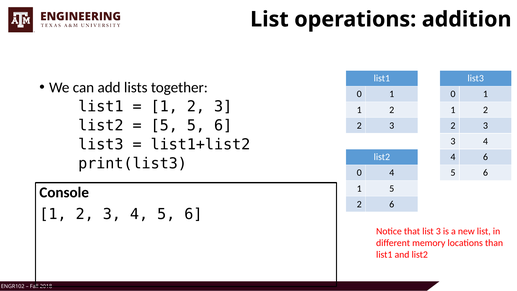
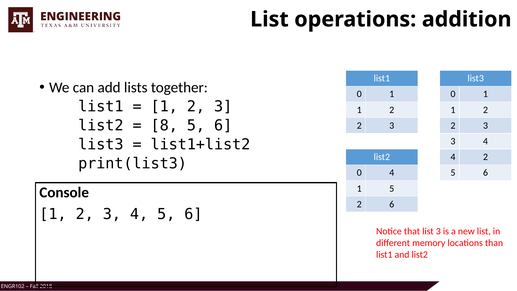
5 at (164, 125): 5 -> 8
4 6: 6 -> 2
